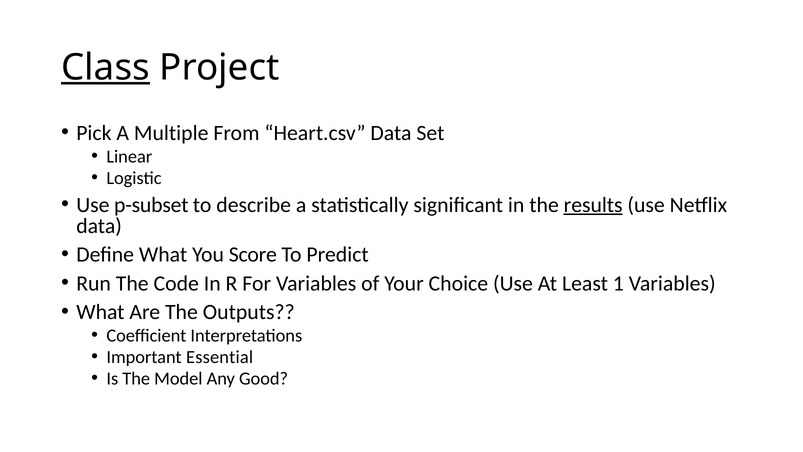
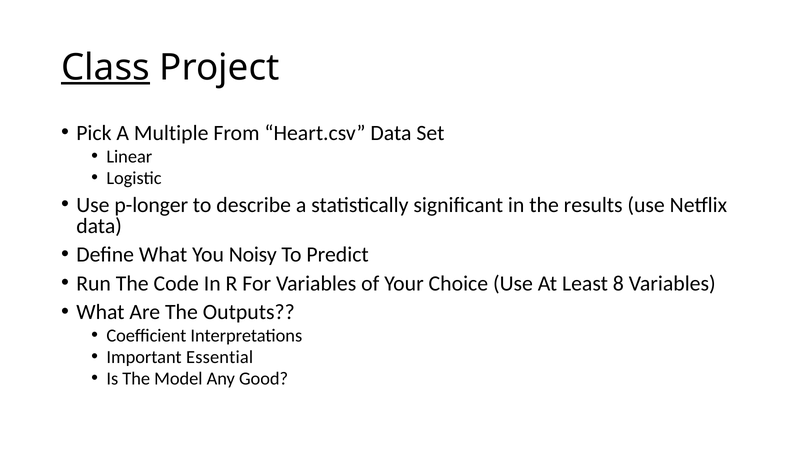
p-subset: p-subset -> p-longer
results underline: present -> none
Score: Score -> Noisy
1: 1 -> 8
